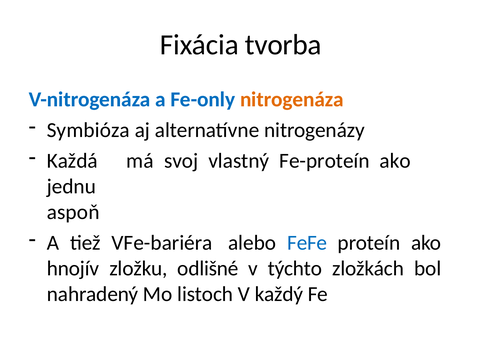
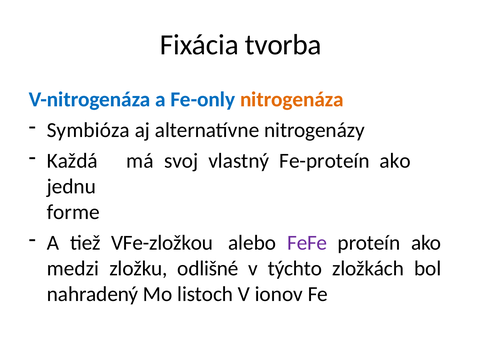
aspoň: aspoň -> forme
VFe-bariéra: VFe-bariéra -> VFe-zložkou
FeFe colour: blue -> purple
hnojív: hnojív -> medzi
každý: každý -> ionov
